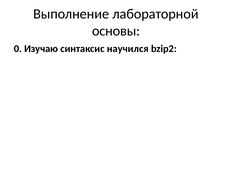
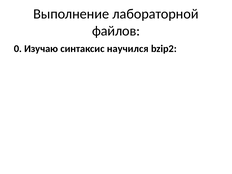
основы: основы -> файлов
